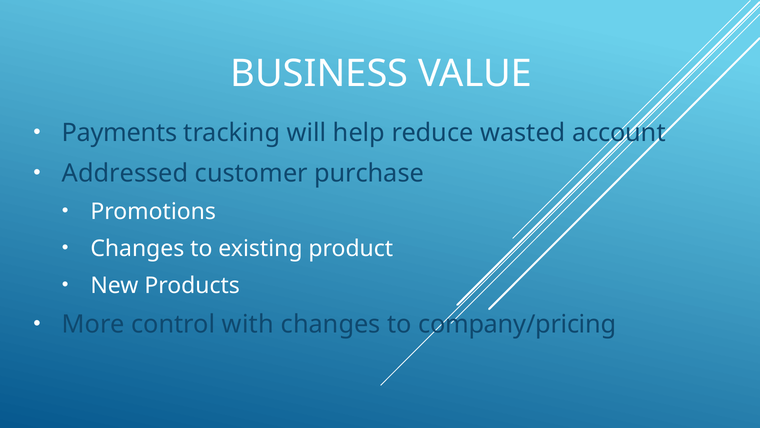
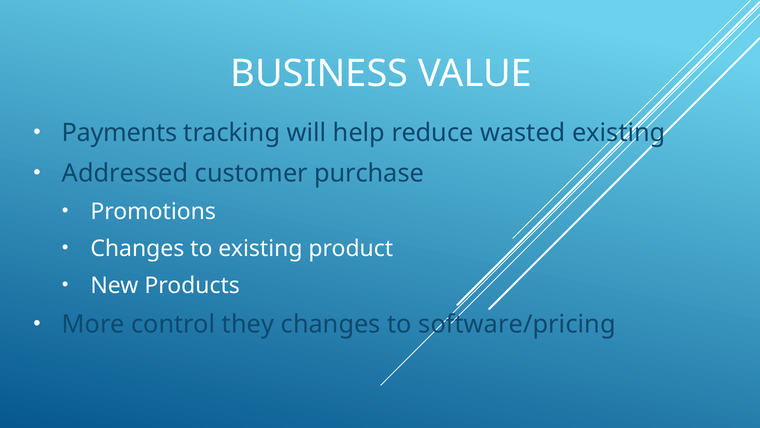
wasted account: account -> existing
with: with -> they
company/pricing: company/pricing -> software/pricing
